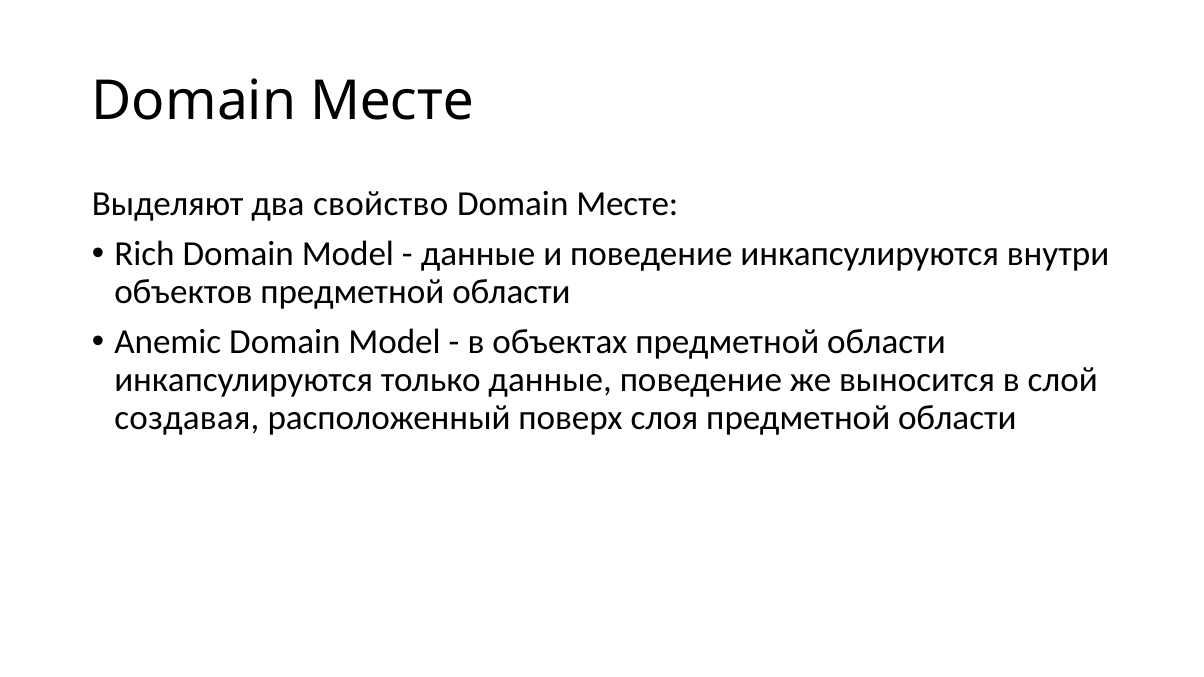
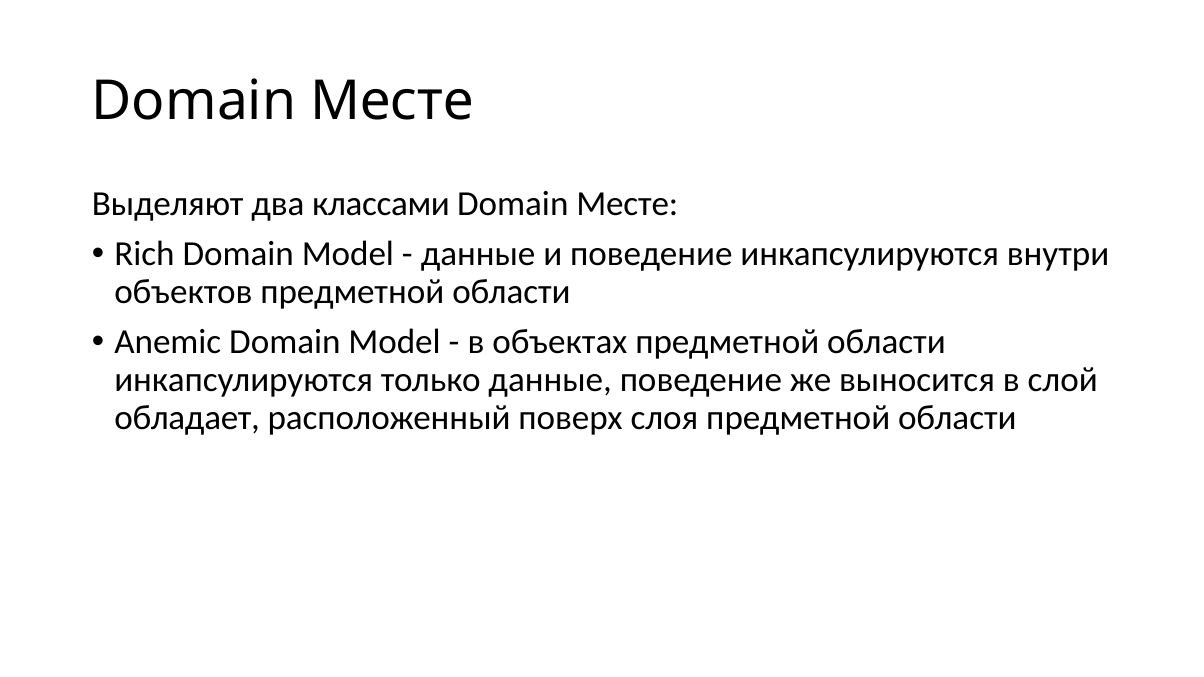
свойство: свойство -> классами
создавая: создавая -> обладает
